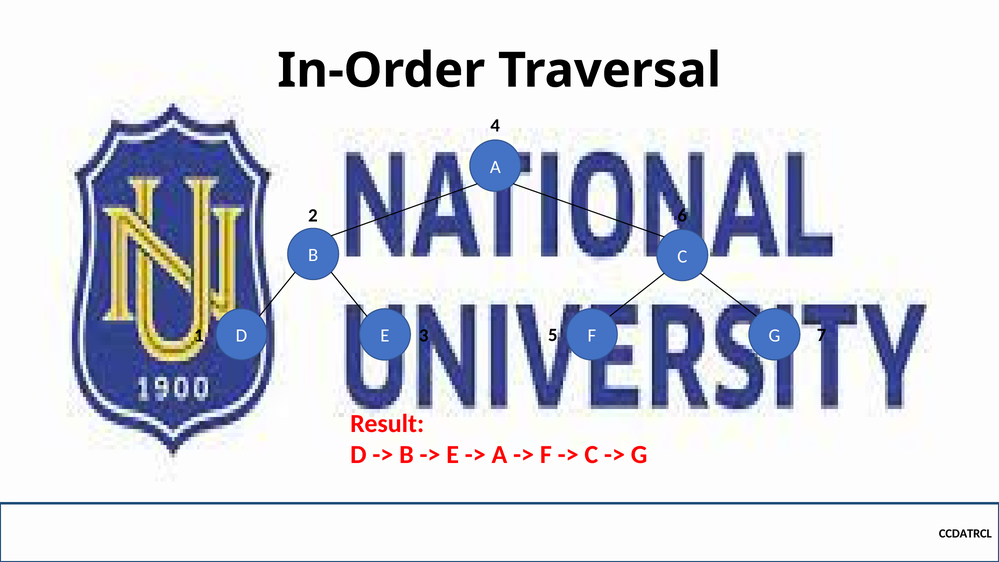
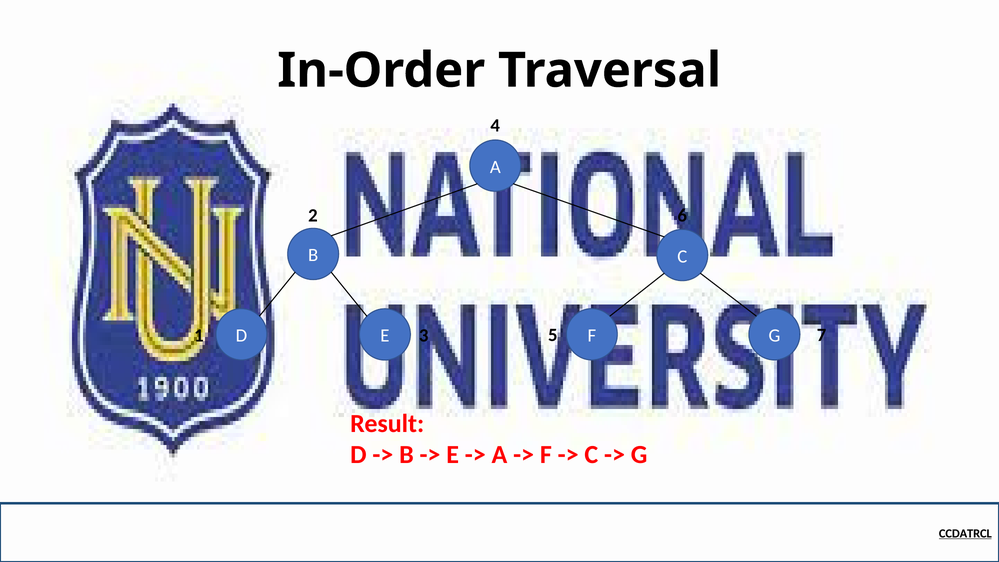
CCDATRCL underline: none -> present
